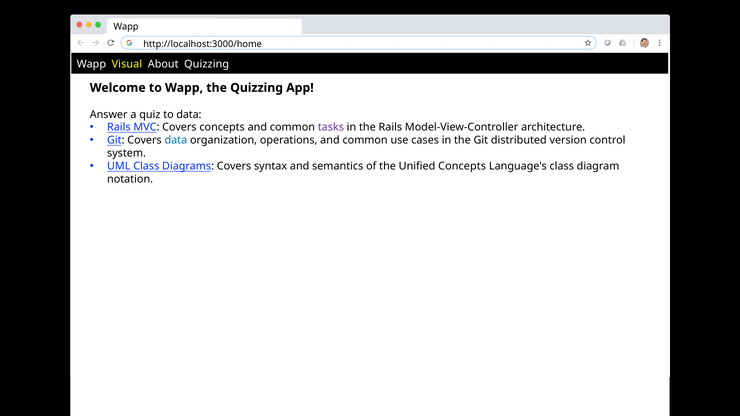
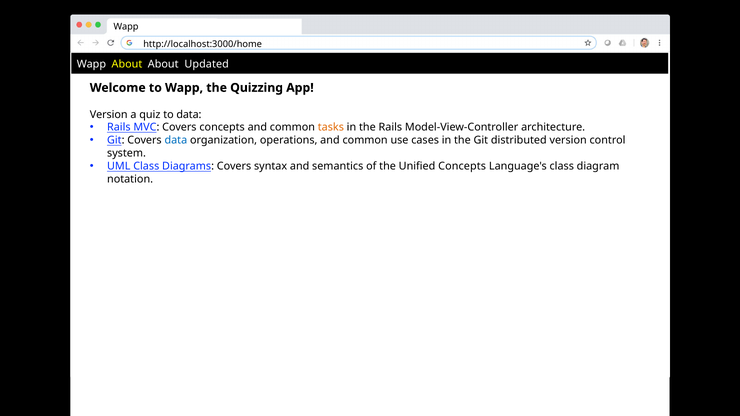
Wapp Visual: Visual -> About
About Quizzing: Quizzing -> Updated
Answer at (109, 115): Answer -> Version
tasks colour: purple -> orange
